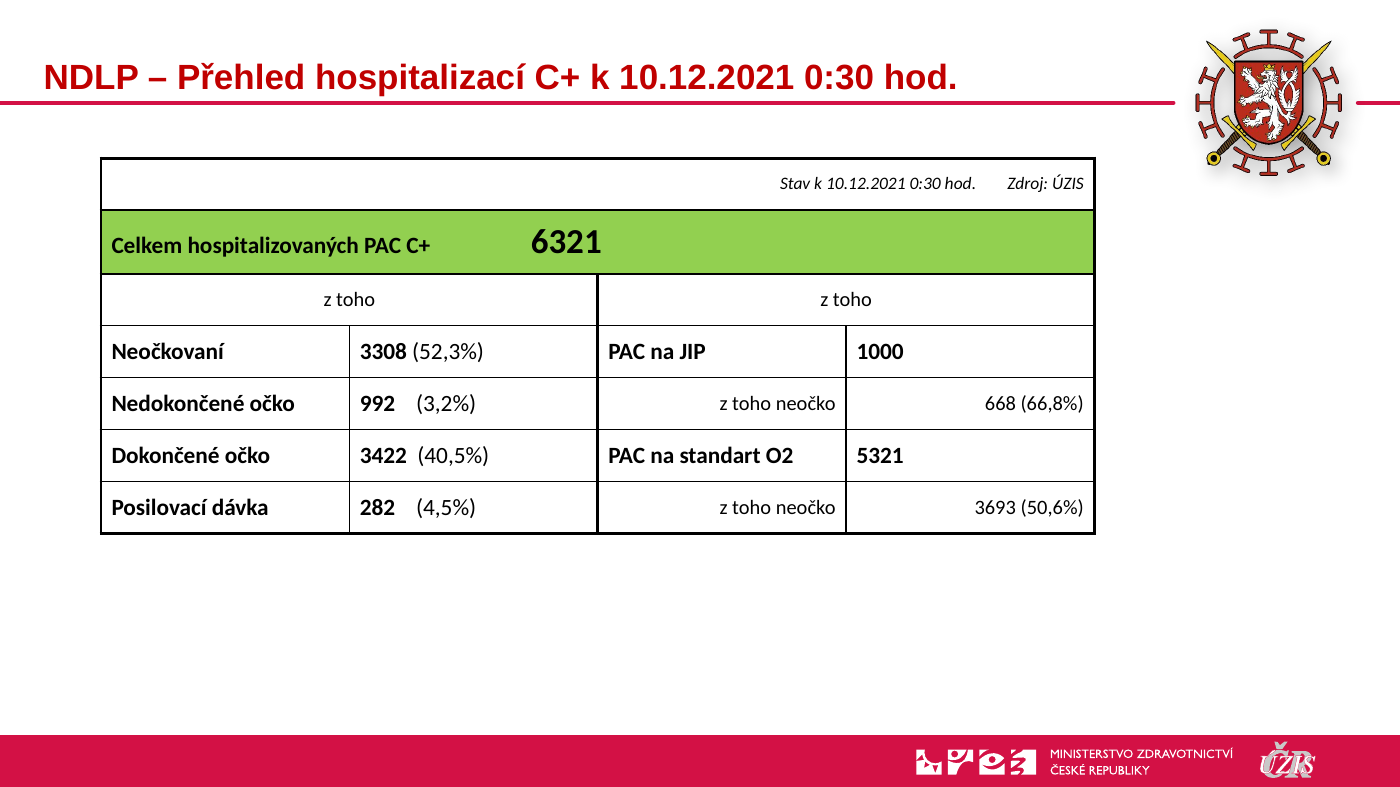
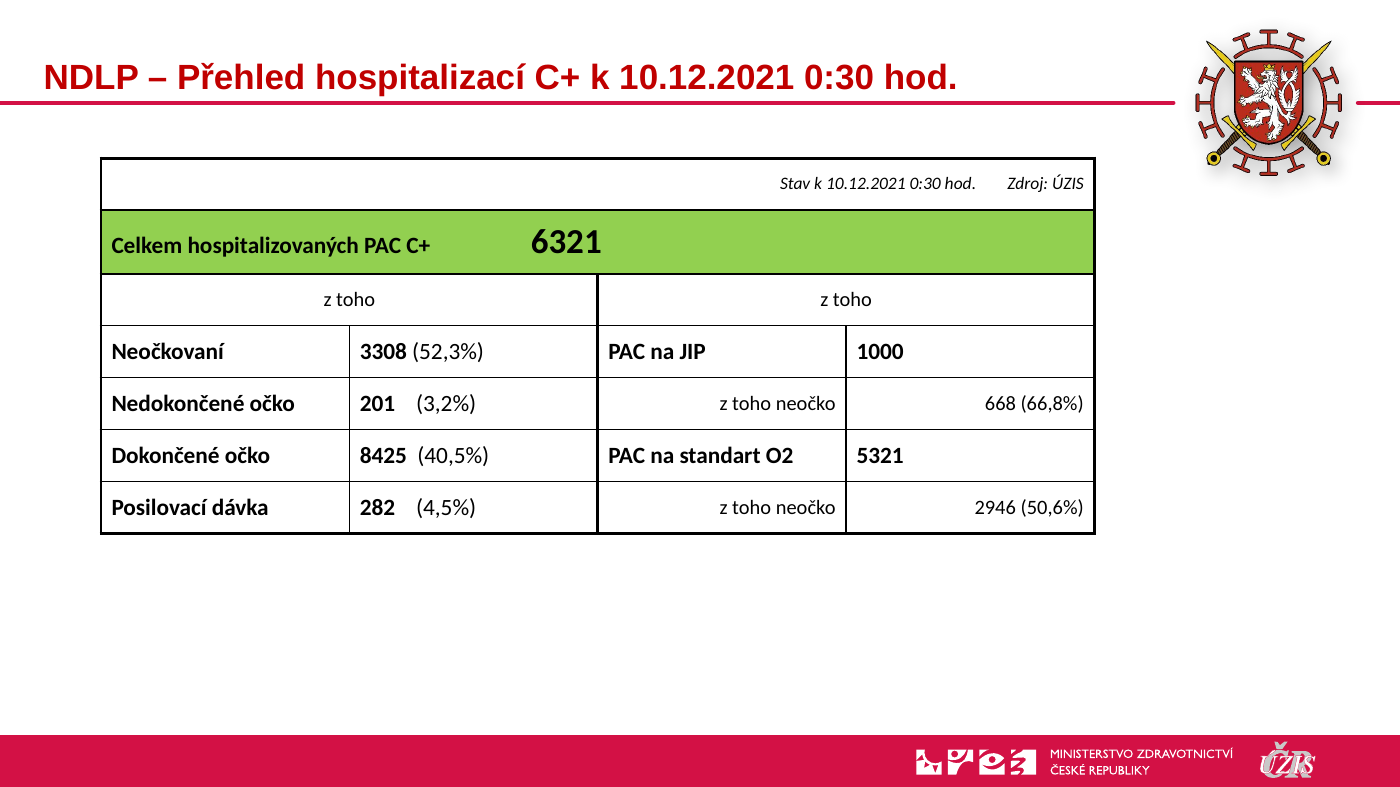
992: 992 -> 201
3422: 3422 -> 8425
3693: 3693 -> 2946
